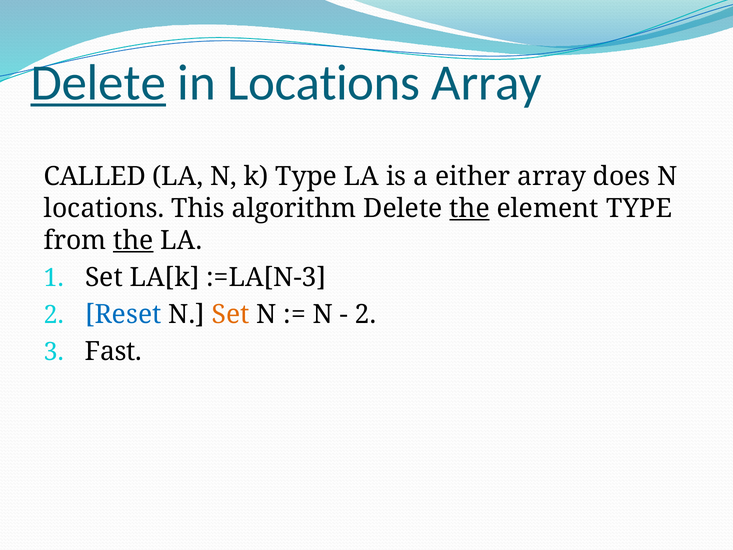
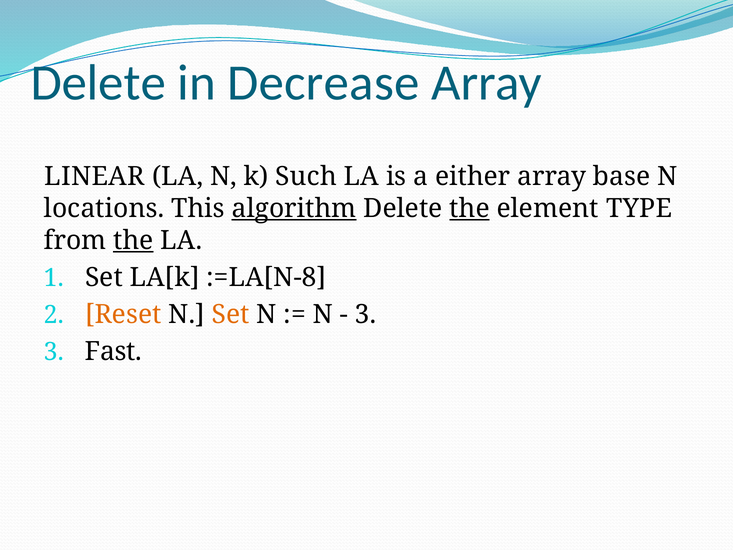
Delete at (98, 83) underline: present -> none
in Locations: Locations -> Decrease
CALLED: CALLED -> LINEAR
k Type: Type -> Such
does: does -> base
algorithm underline: none -> present
:=LA[N-3: :=LA[N-3 -> :=LA[N-8
Reset colour: blue -> orange
2 at (366, 314): 2 -> 3
